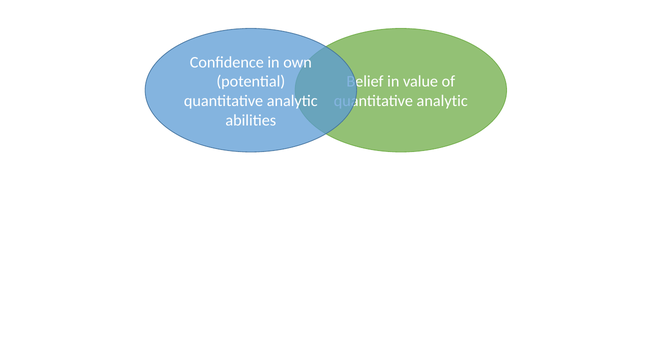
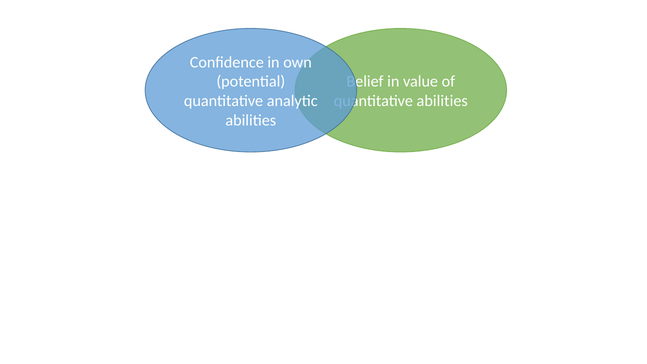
analytic at (442, 101): analytic -> abilities
